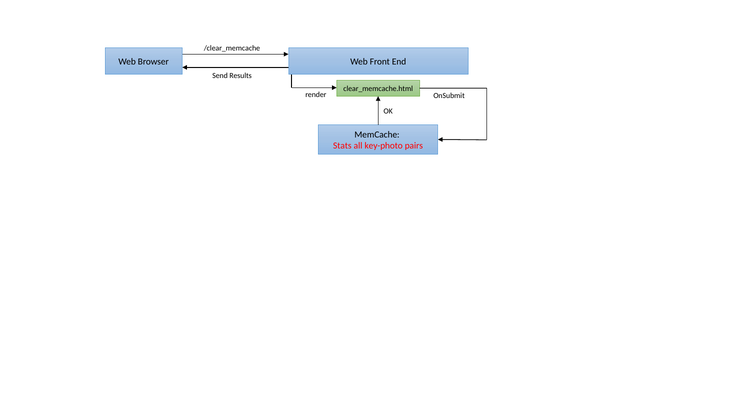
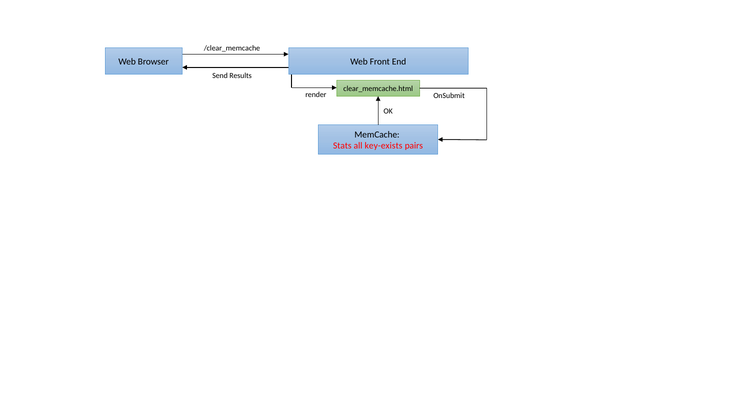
key-photo: key-photo -> key-exists
